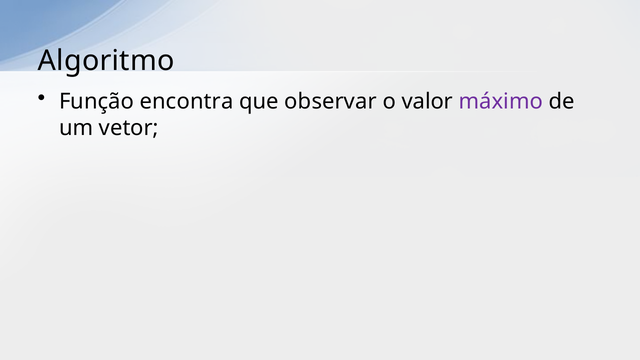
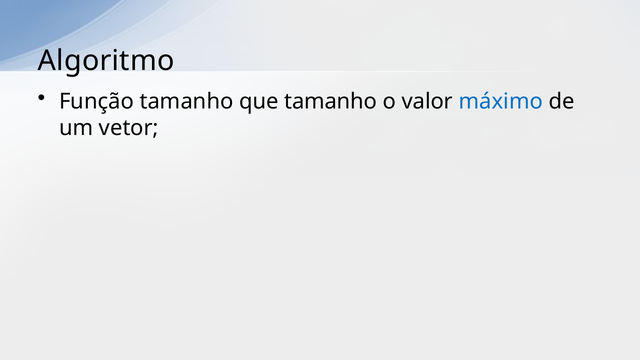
Função encontra: encontra -> tamanho
que observar: observar -> tamanho
máximo colour: purple -> blue
